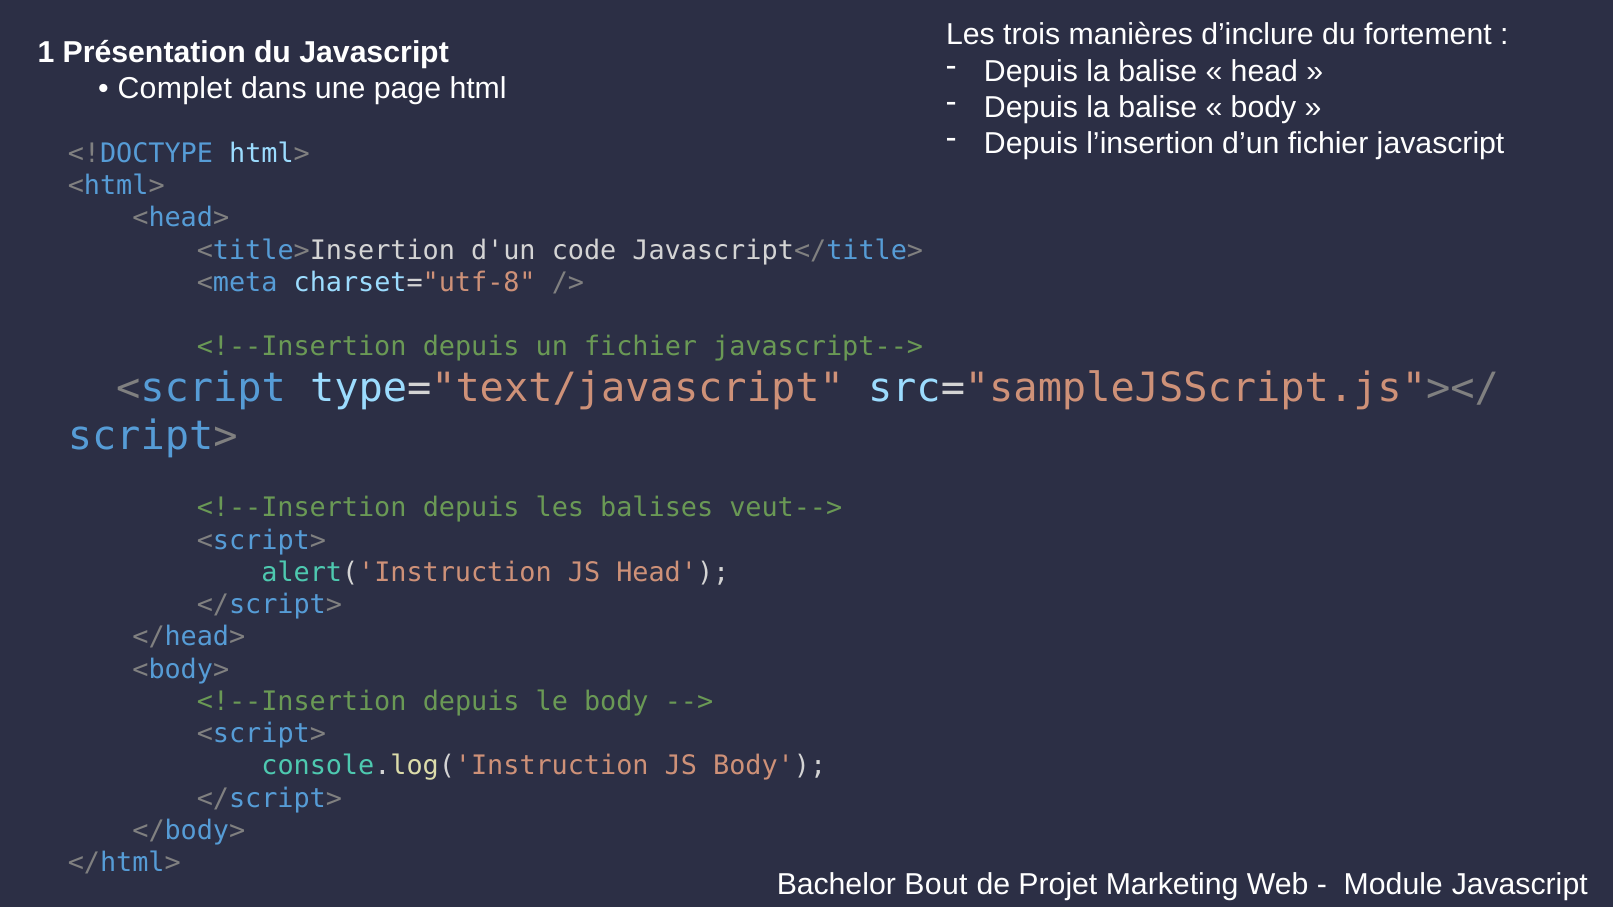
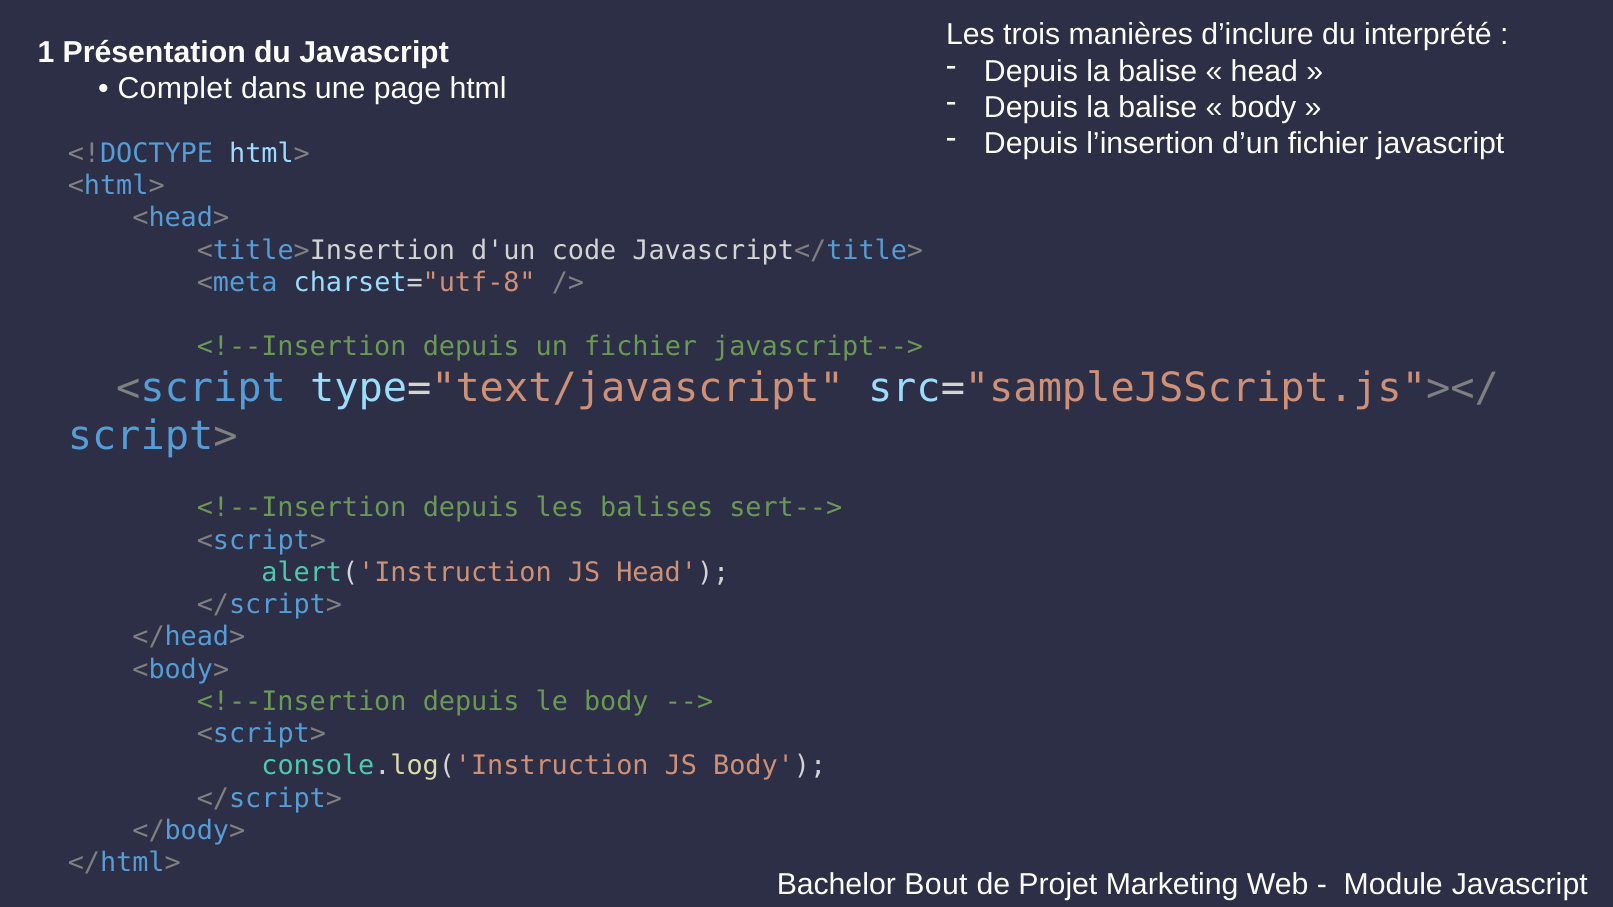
fortement: fortement -> interprété
veut-->: veut--> -> sert-->
